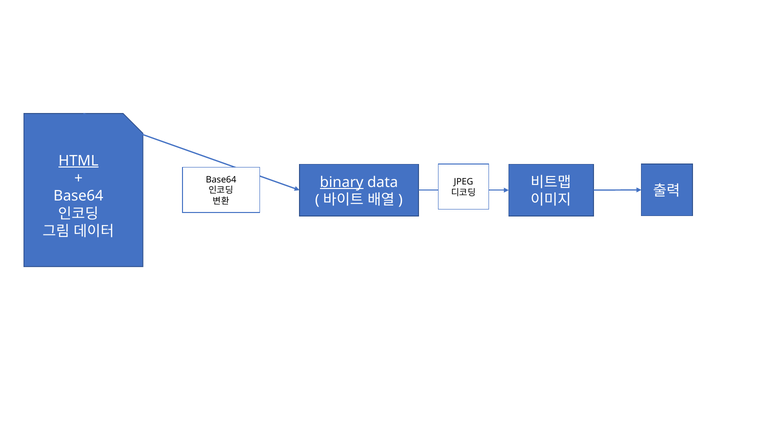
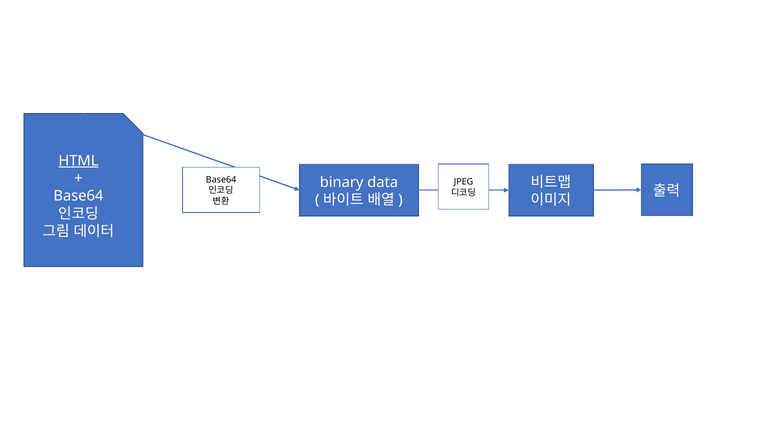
binary underline: present -> none
